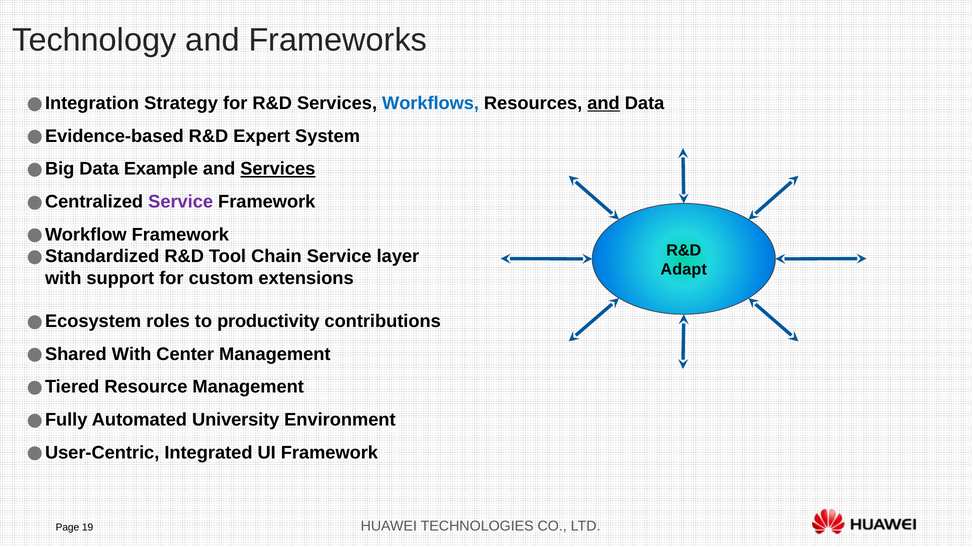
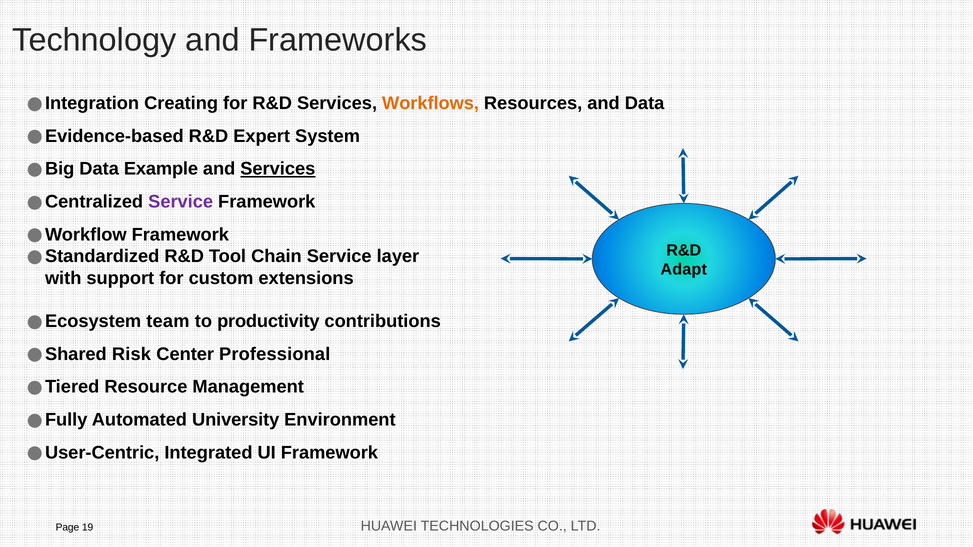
Strategy: Strategy -> Creating
Workflows colour: blue -> orange
and at (604, 103) underline: present -> none
roles: roles -> team
With at (132, 354): With -> Risk
Center Management: Management -> Professional
